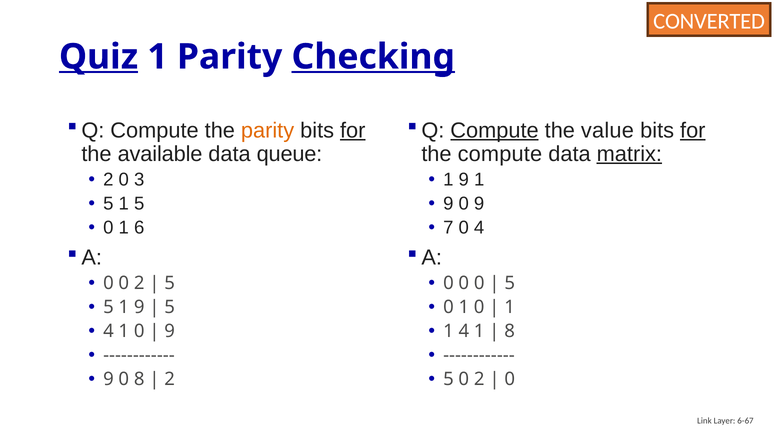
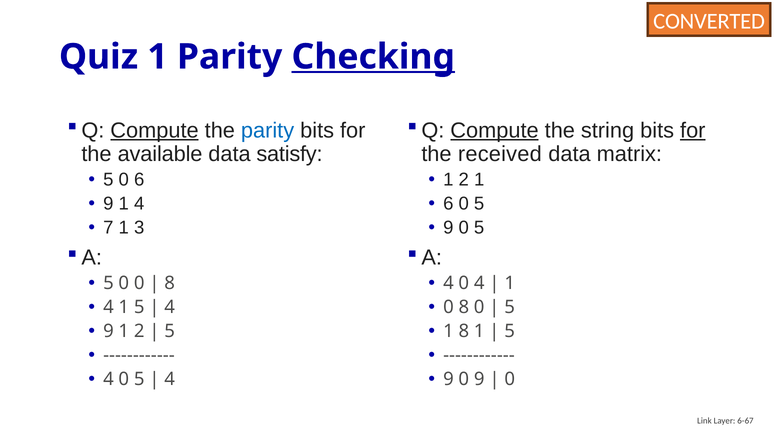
Quiz underline: present -> none
Compute at (155, 130) underline: none -> present
parity at (268, 130) colour: orange -> blue
for at (353, 130) underline: present -> none
value: value -> string
queue: queue -> satisfy
the compute: compute -> received
matrix underline: present -> none
2 at (108, 180): 2 -> 5
0 3: 3 -> 6
9 at (464, 180): 9 -> 2
5 at (108, 204): 5 -> 9
1 5: 5 -> 4
9 at (448, 204): 9 -> 6
9 at (479, 204): 9 -> 5
0 at (108, 228): 0 -> 7
6: 6 -> 3
7 at (448, 228): 7 -> 9
4 at (479, 228): 4 -> 5
0 at (108, 284): 0 -> 5
2 at (139, 284): 2 -> 0
5 at (170, 284): 5 -> 8
0 at (448, 284): 0 -> 4
0 at (479, 284): 0 -> 4
5 at (510, 284): 5 -> 1
5 at (108, 308): 5 -> 4
9 at (139, 308): 9 -> 5
5 at (170, 308): 5 -> 4
1 at (464, 308): 1 -> 8
1 at (510, 308): 1 -> 5
4 at (108, 332): 4 -> 9
0 at (139, 332): 0 -> 2
9 at (170, 332): 9 -> 5
1 4: 4 -> 8
8 at (510, 332): 8 -> 5
9 at (108, 380): 9 -> 4
8 at (139, 380): 8 -> 5
2 at (170, 380): 2 -> 4
5 at (448, 380): 5 -> 9
2 at (479, 380): 2 -> 9
